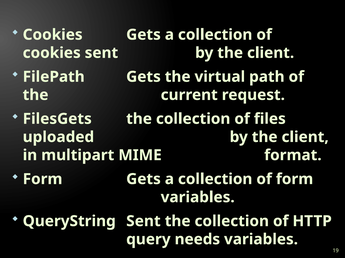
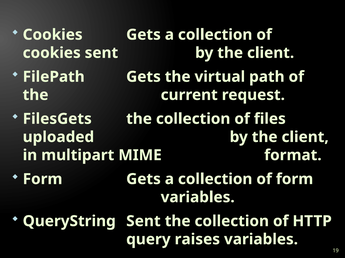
needs: needs -> raises
